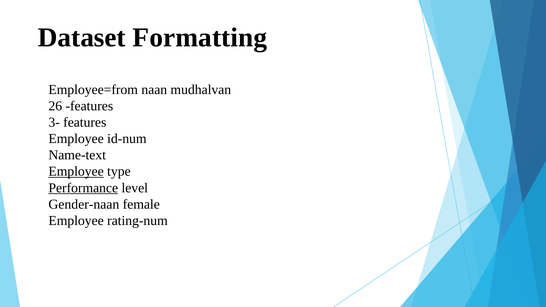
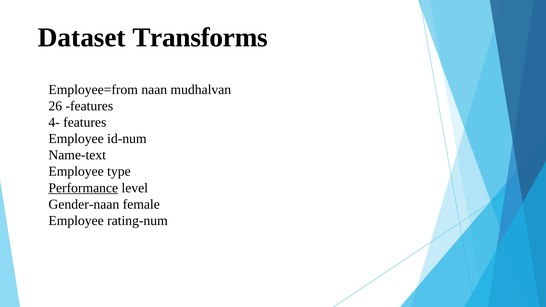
Formatting: Formatting -> Transforms
3-: 3- -> 4-
Employee at (76, 172) underline: present -> none
